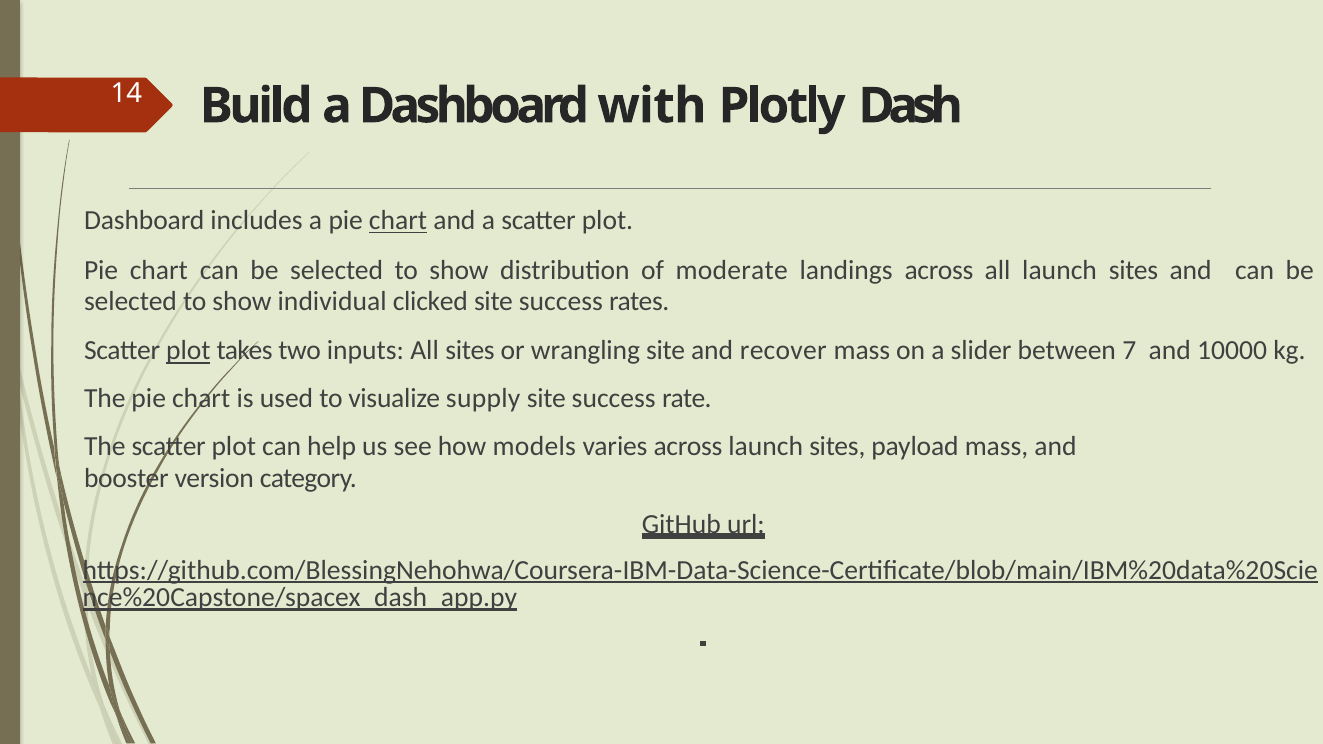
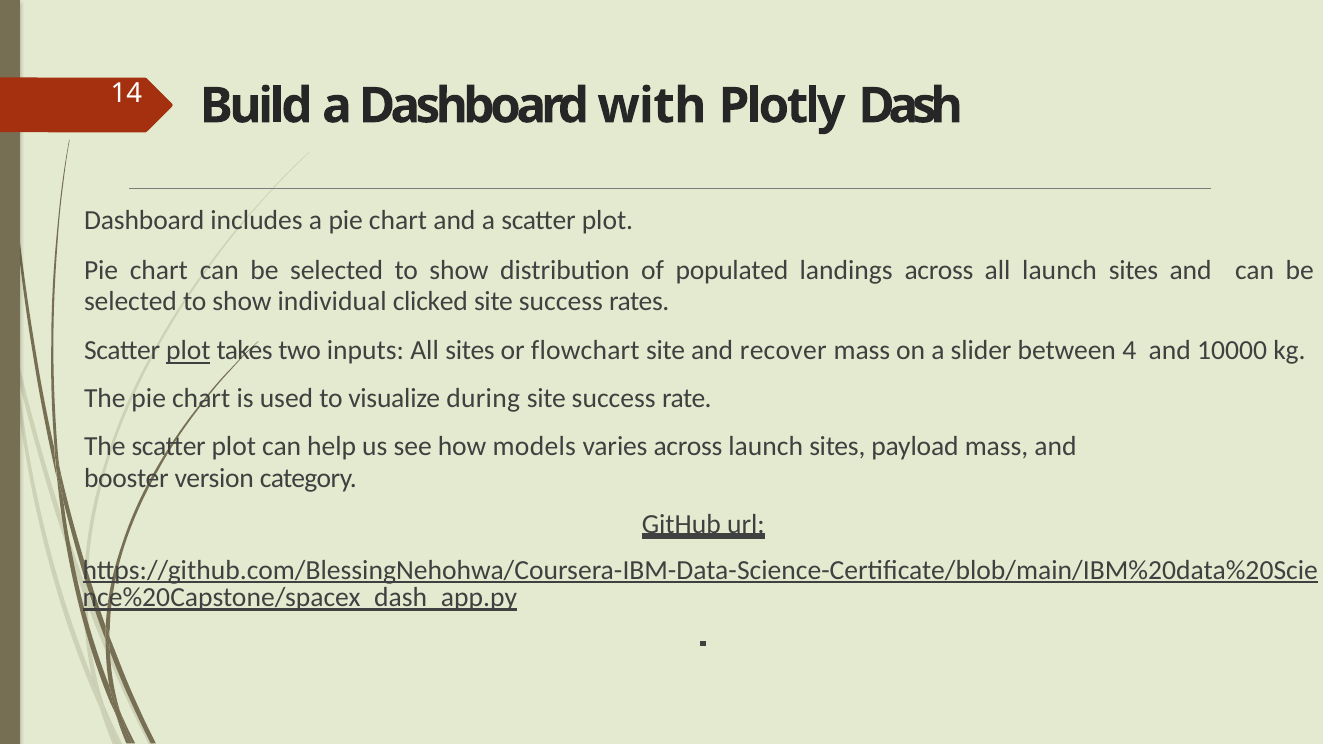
chart at (398, 221) underline: present -> none
moderate: moderate -> populated
wrangling: wrangling -> flowchart
7: 7 -> 4
supply: supply -> during
